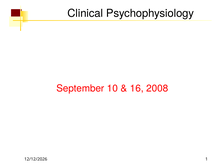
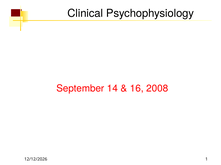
10: 10 -> 14
